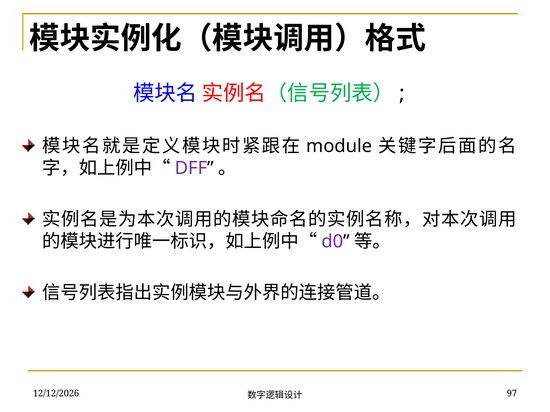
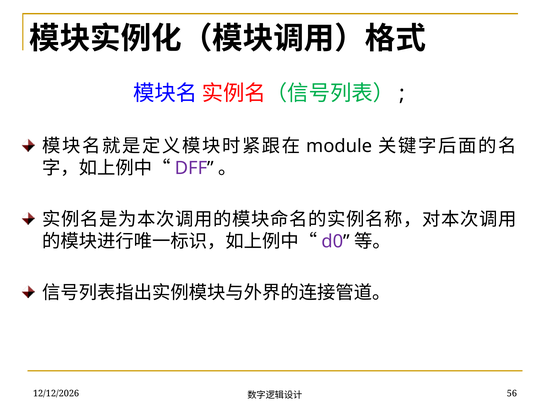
97: 97 -> 56
